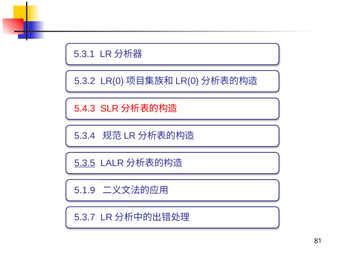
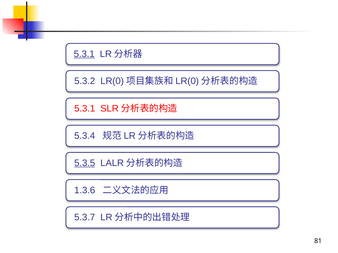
5.3.1 at (84, 54) underline: none -> present
5.4.3 at (85, 109): 5.4.3 -> 5.3.1
5.1.9: 5.1.9 -> 1.3.6
